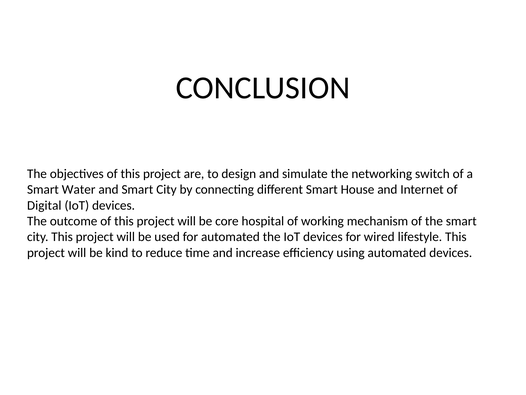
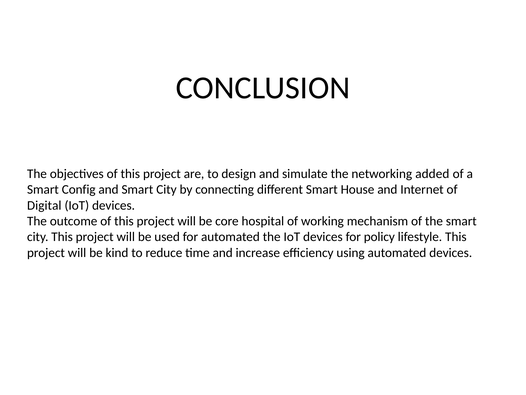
switch: switch -> added
Water: Water -> Config
wired: wired -> policy
